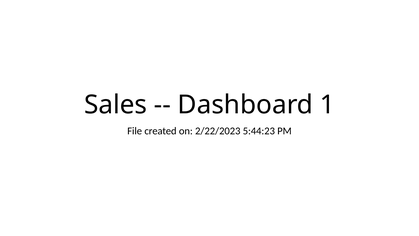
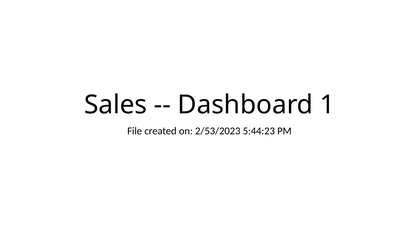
2/22/2023: 2/22/2023 -> 2/53/2023
